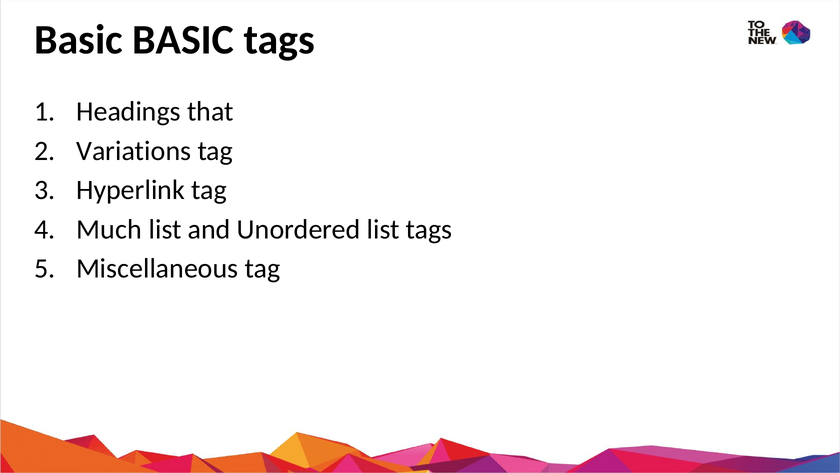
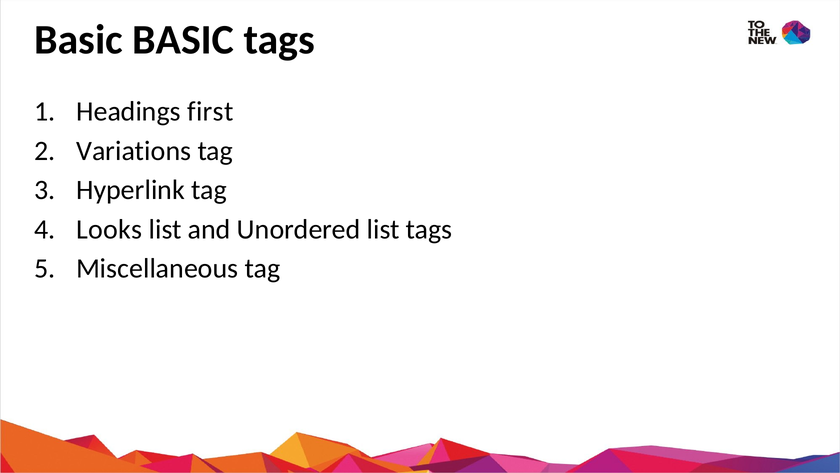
that: that -> first
Much: Much -> Looks
